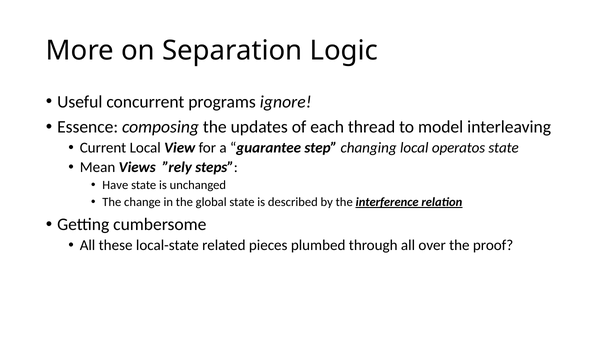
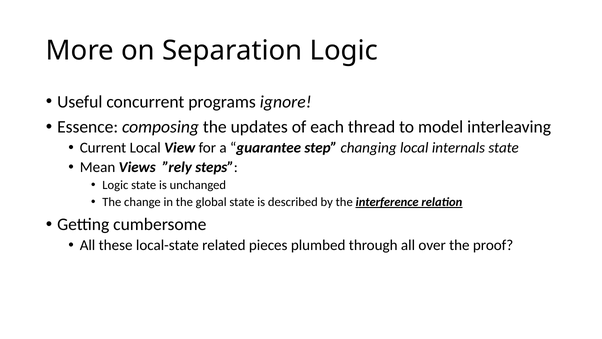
operatos: operatos -> internals
Have at (115, 185): Have -> Logic
